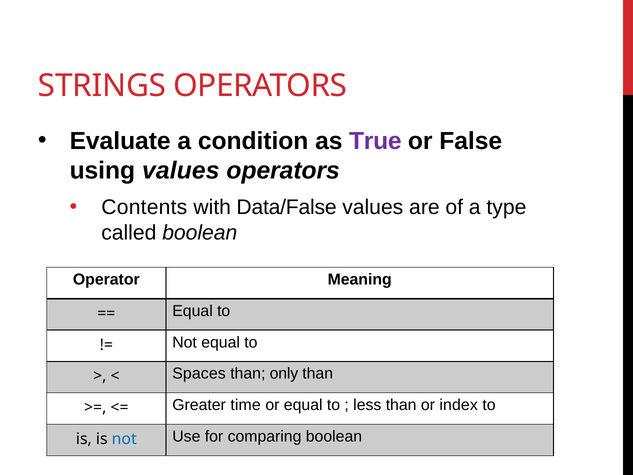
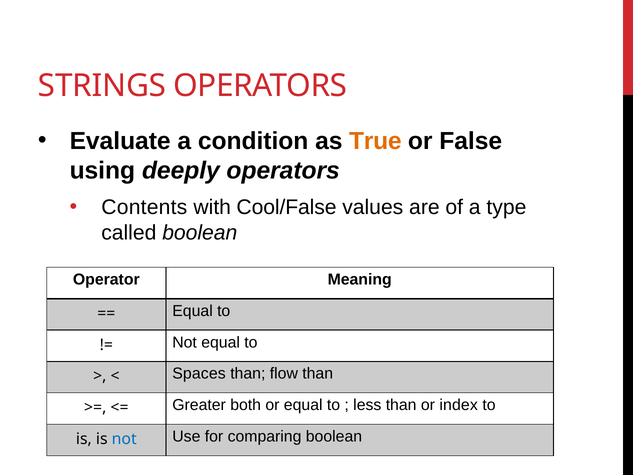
True colour: purple -> orange
using values: values -> deeply
Data/False: Data/False -> Cool/False
only: only -> flow
time: time -> both
